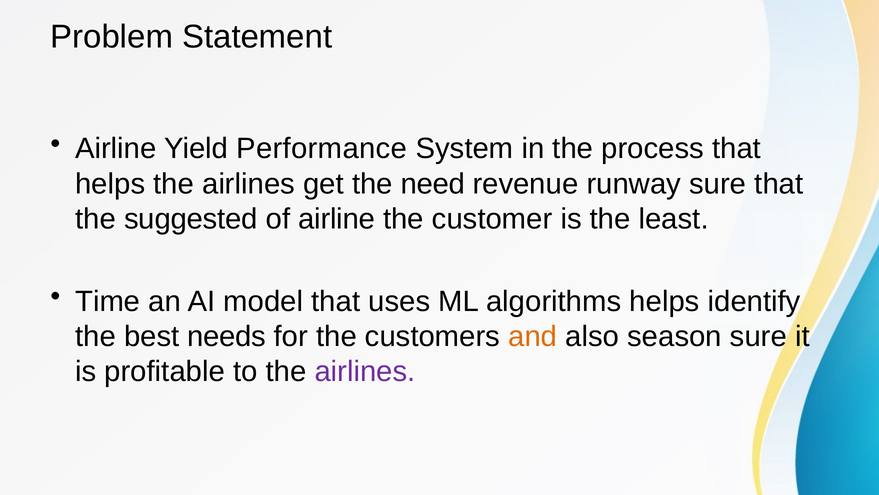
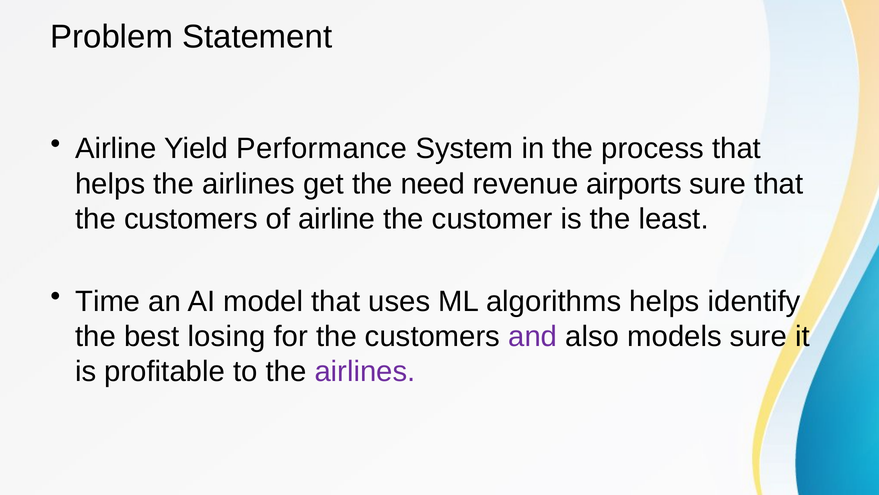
runway: runway -> airports
suggested at (191, 219): suggested -> customers
needs: needs -> losing
and colour: orange -> purple
season: season -> models
